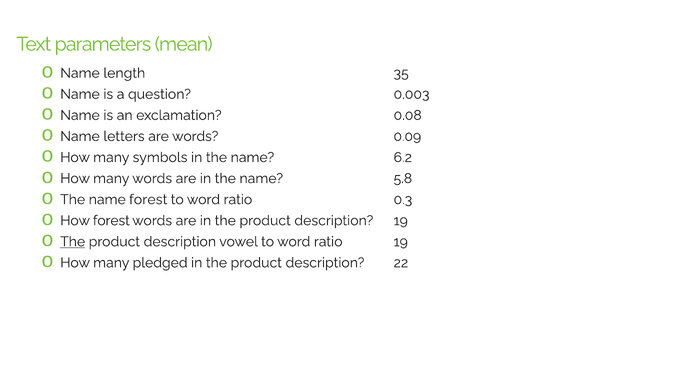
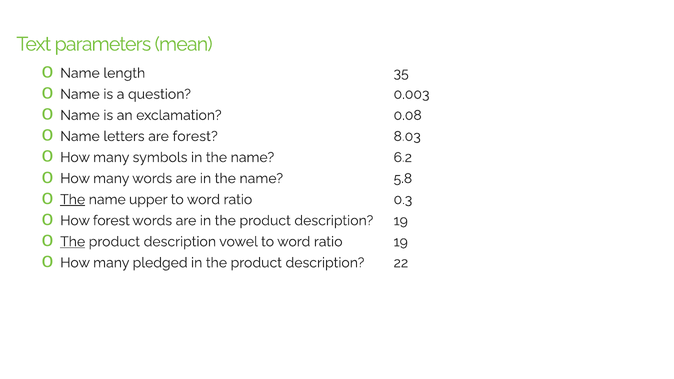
are words: words -> forest
0.09: 0.09 -> 8.03
The at (73, 200) underline: none -> present
name forest: forest -> upper
